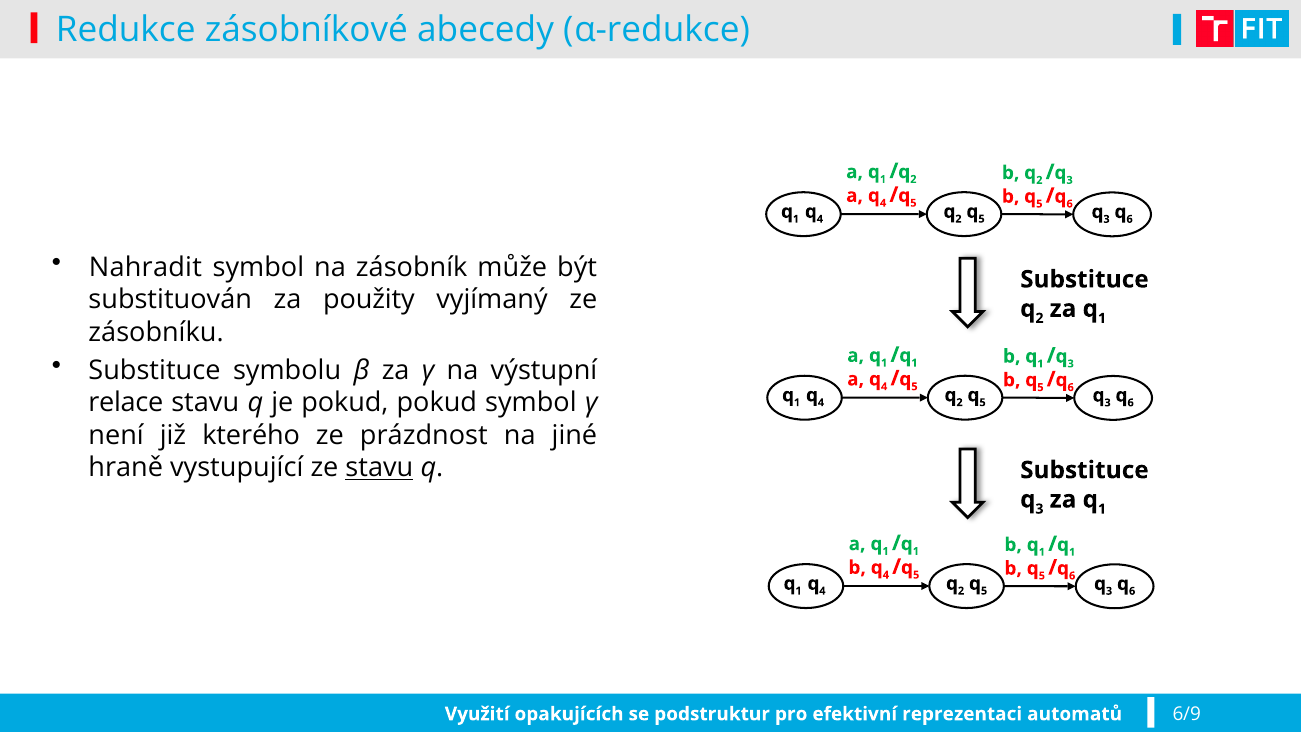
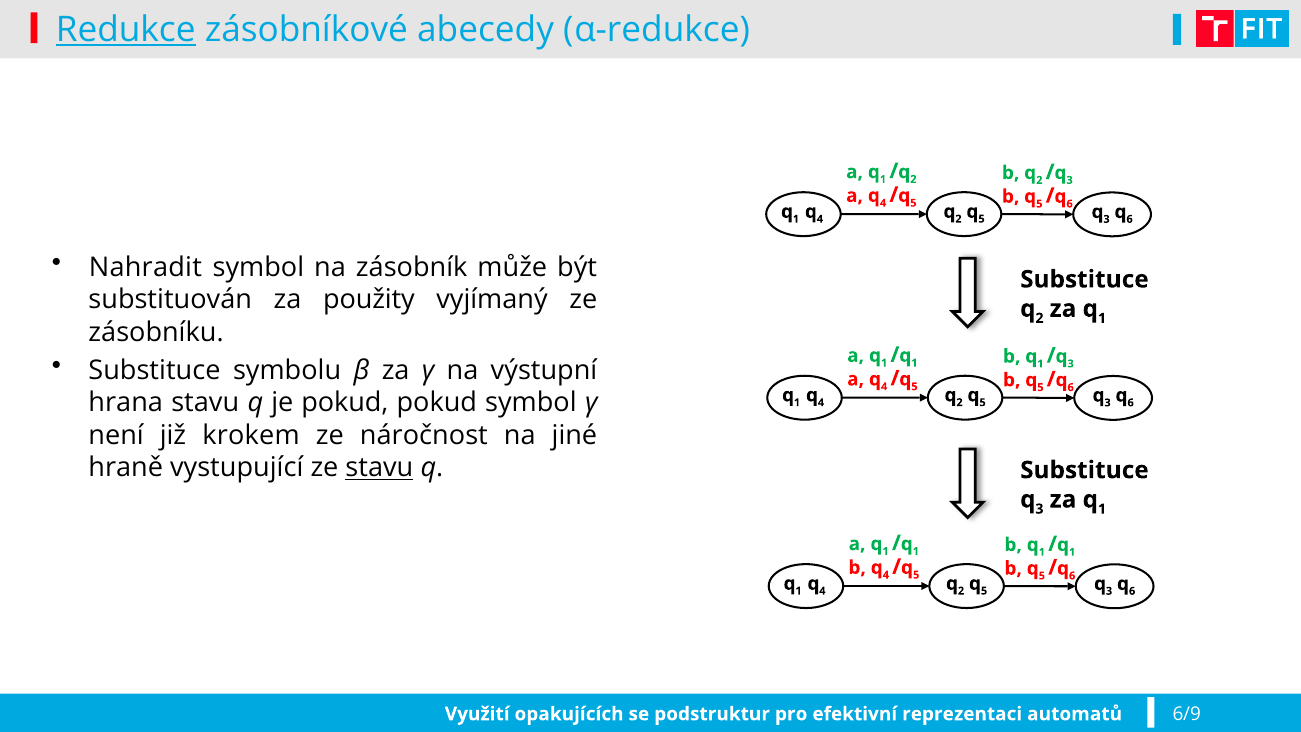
Redukce underline: none -> present
relace: relace -> hrana
kterého: kterého -> krokem
prázdnost: prázdnost -> náročnost
